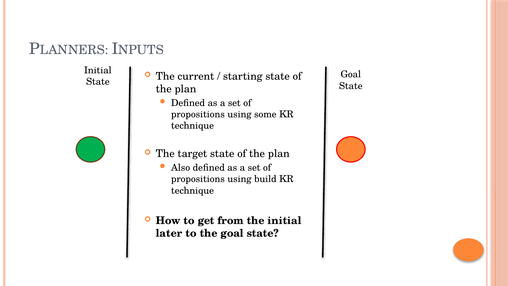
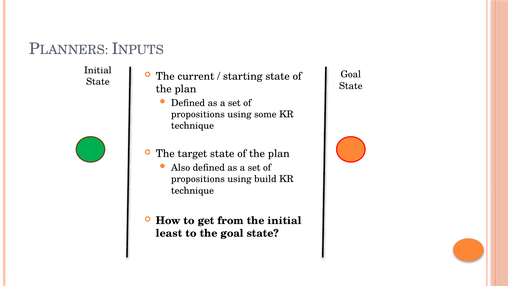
later: later -> least
